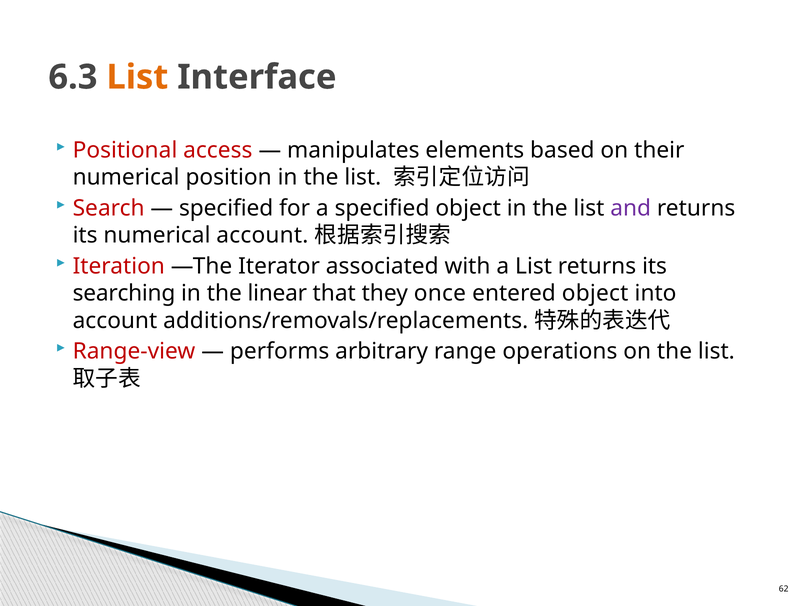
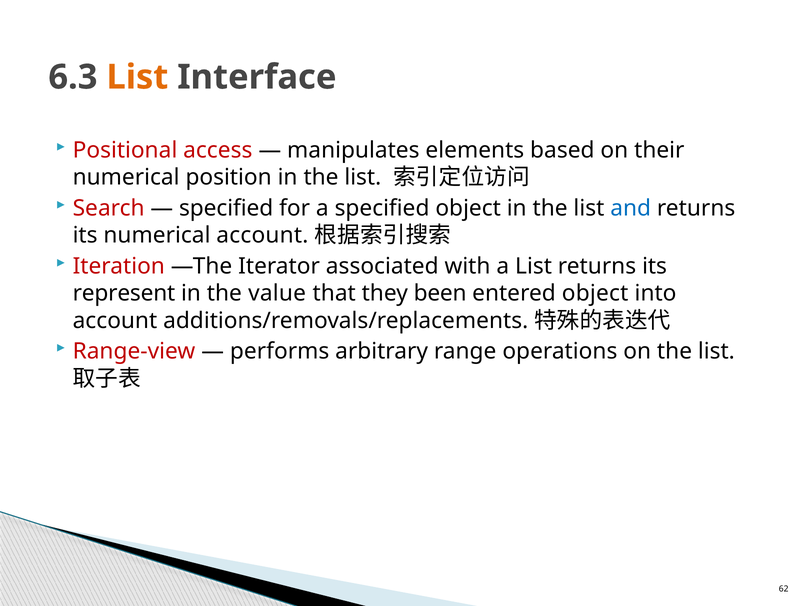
and colour: purple -> blue
searching: searching -> represent
linear: linear -> value
once: once -> been
